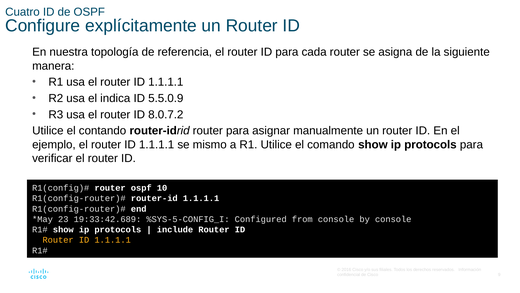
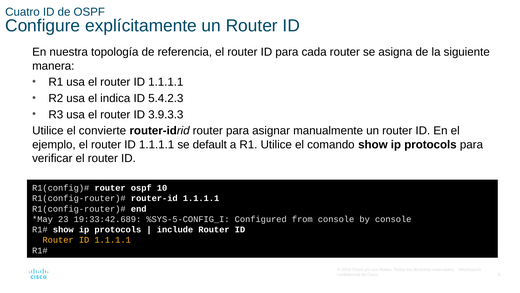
5.5.0.9: 5.5.0.9 -> 5.4.2.3
8.0.7.2: 8.0.7.2 -> 3.9.3.3
contando: contando -> convierte
mismo: mismo -> default
